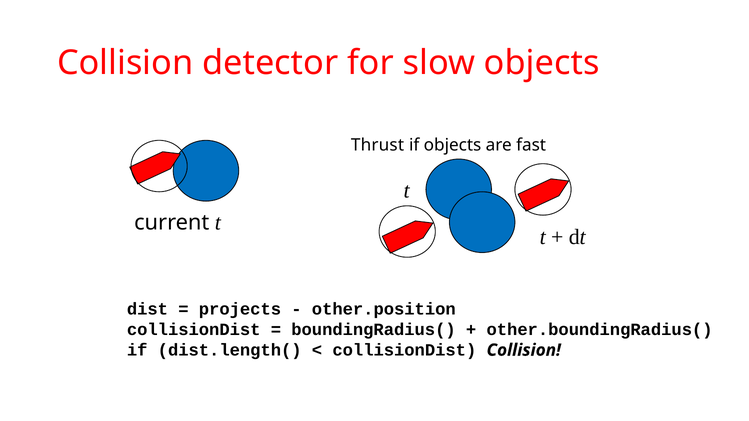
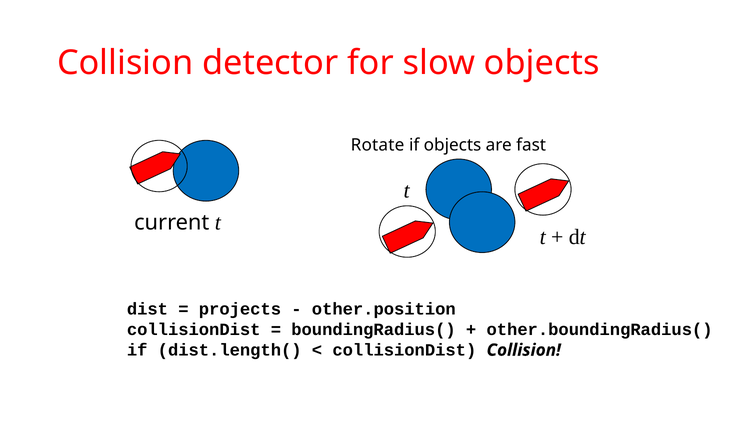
Thrust: Thrust -> Rotate
